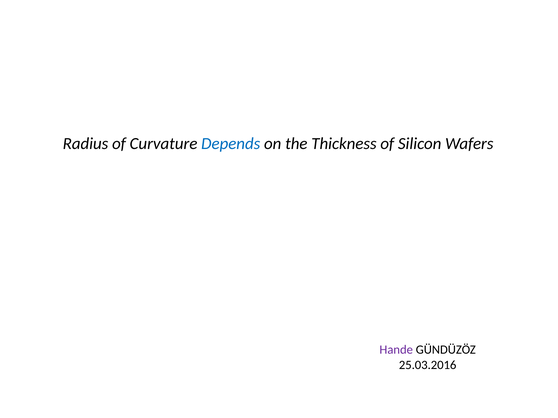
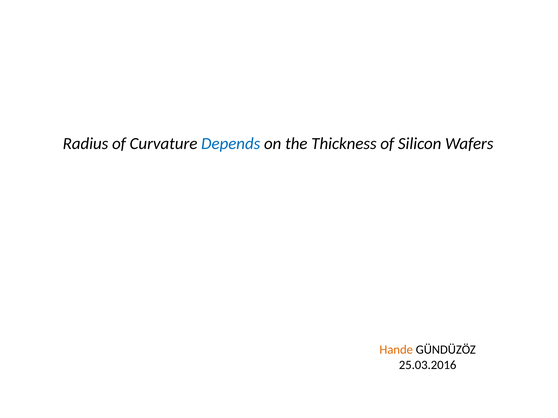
Hande colour: purple -> orange
